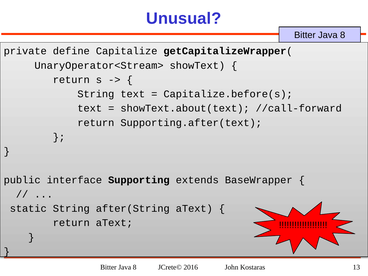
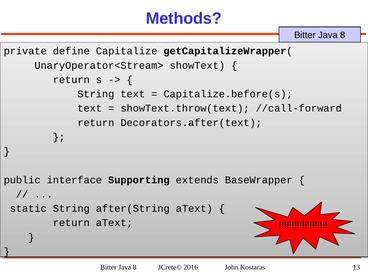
Unusual: Unusual -> Methods
showText.about(text: showText.about(text -> showText.throw(text
Supporting.after(text: Supporting.after(text -> Decorators.after(text
